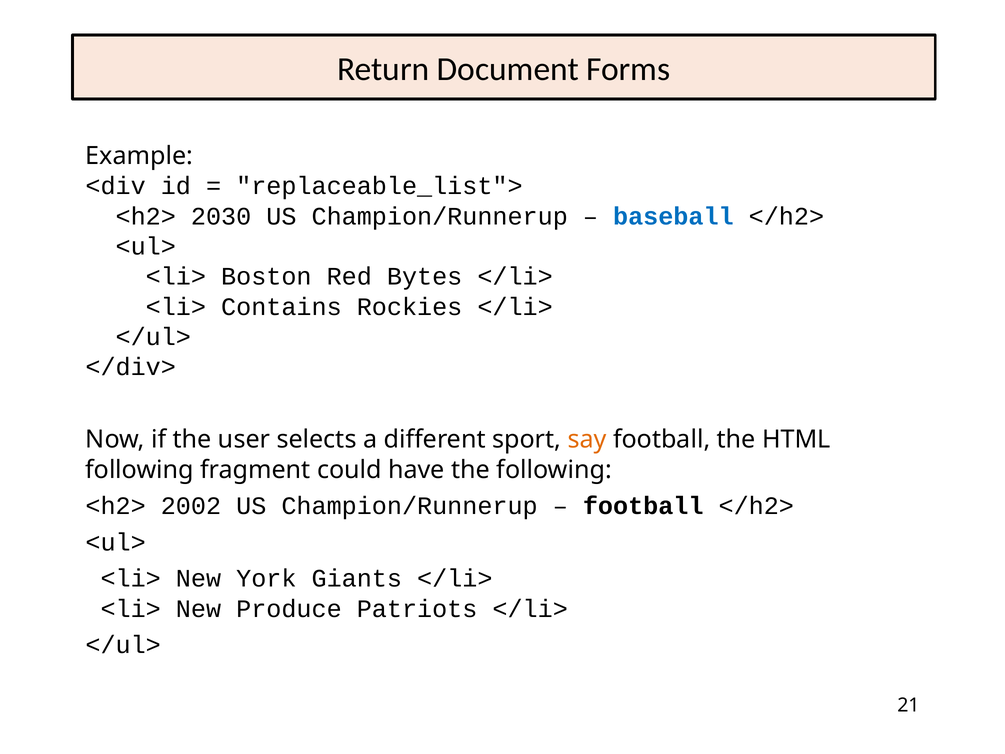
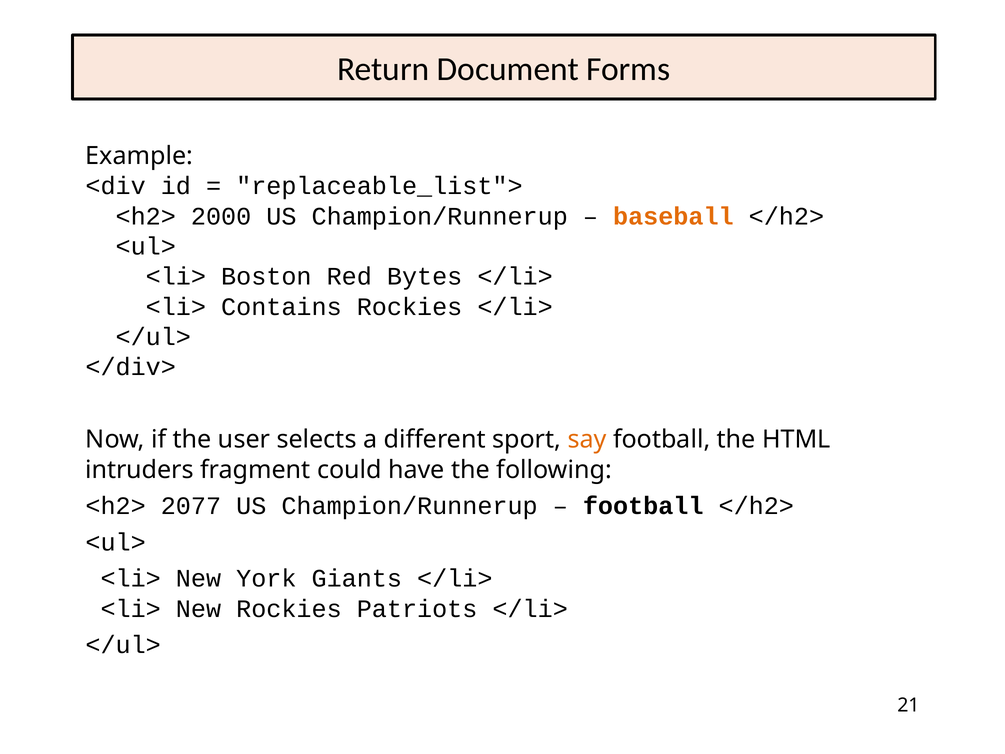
2030: 2030 -> 2000
baseball colour: blue -> orange
following at (140, 470): following -> intruders
2002: 2002 -> 2077
New Produce: Produce -> Rockies
